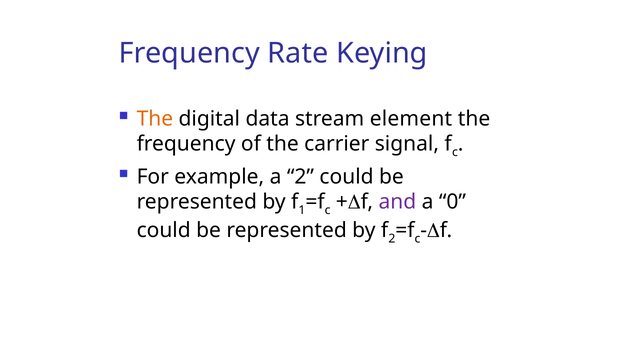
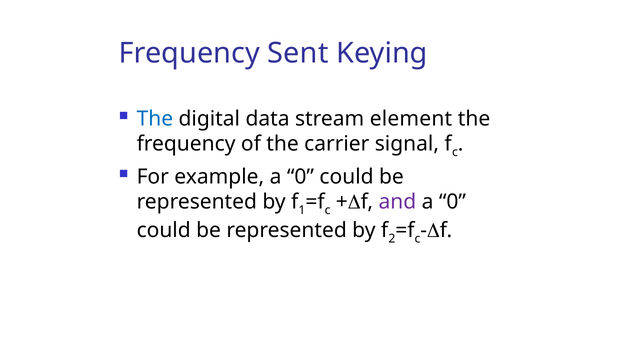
Rate: Rate -> Sent
The at (155, 119) colour: orange -> blue
example a 2: 2 -> 0
